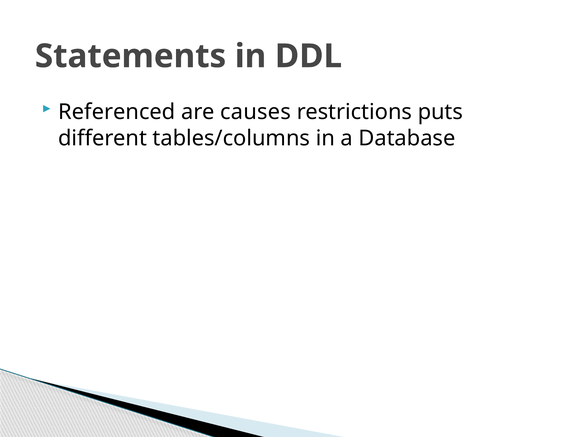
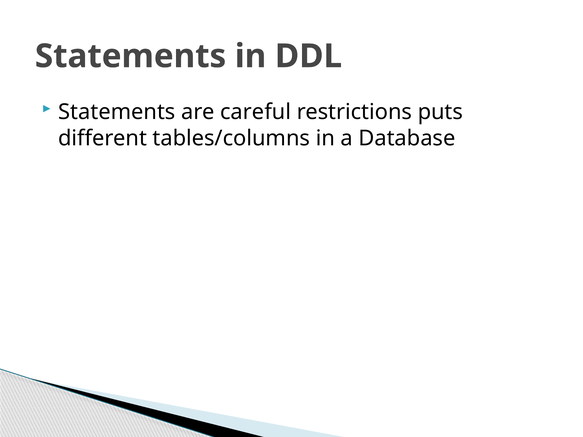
Referenced at (117, 112): Referenced -> Statements
causes: causes -> careful
